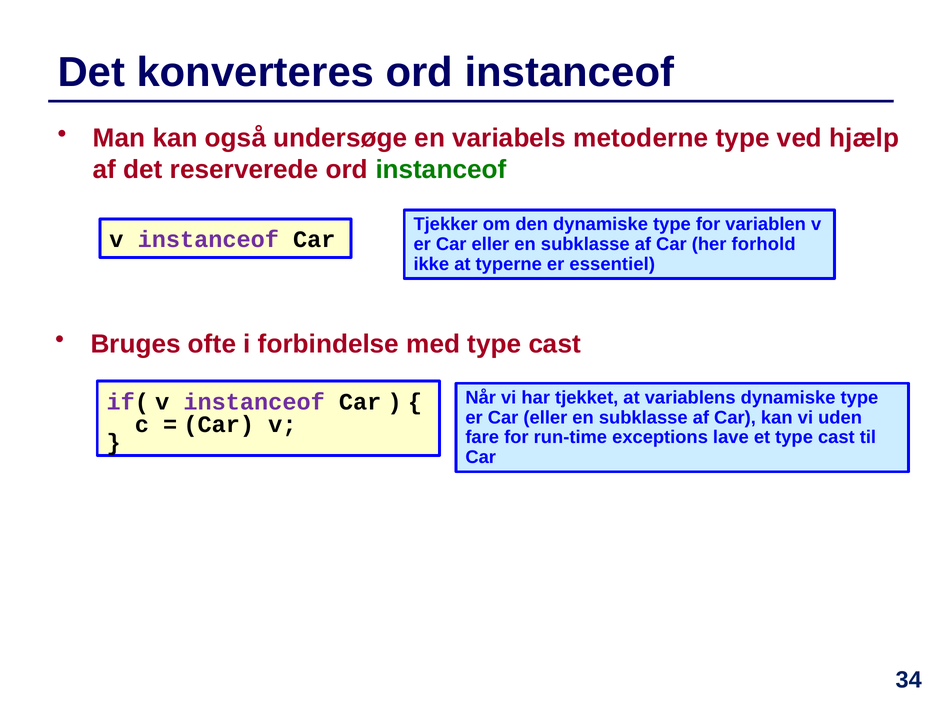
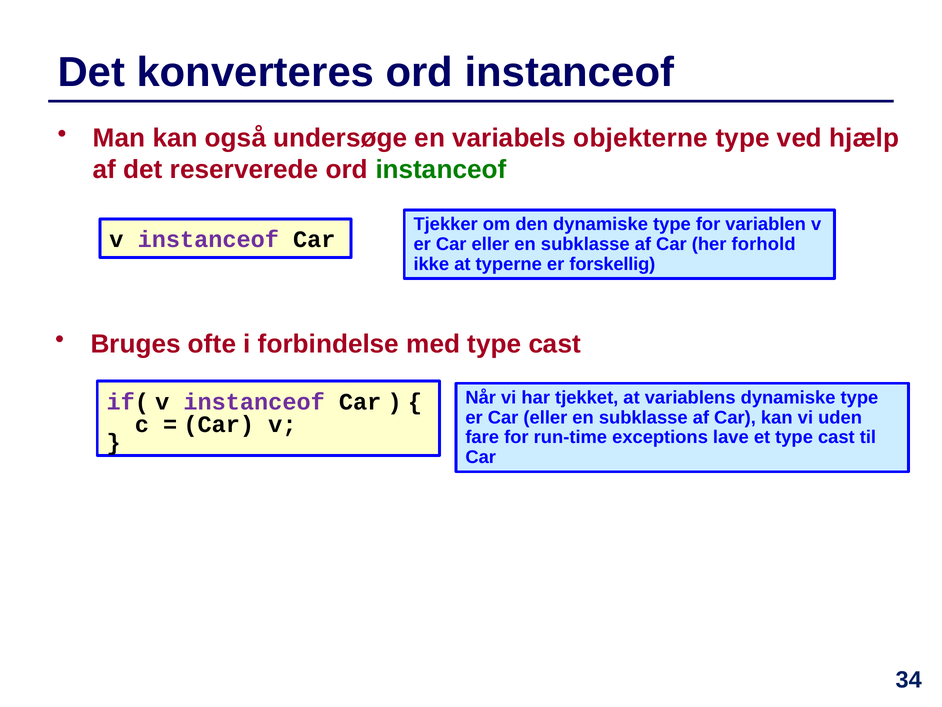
metoderne: metoderne -> objekterne
essentiel: essentiel -> forskellig
